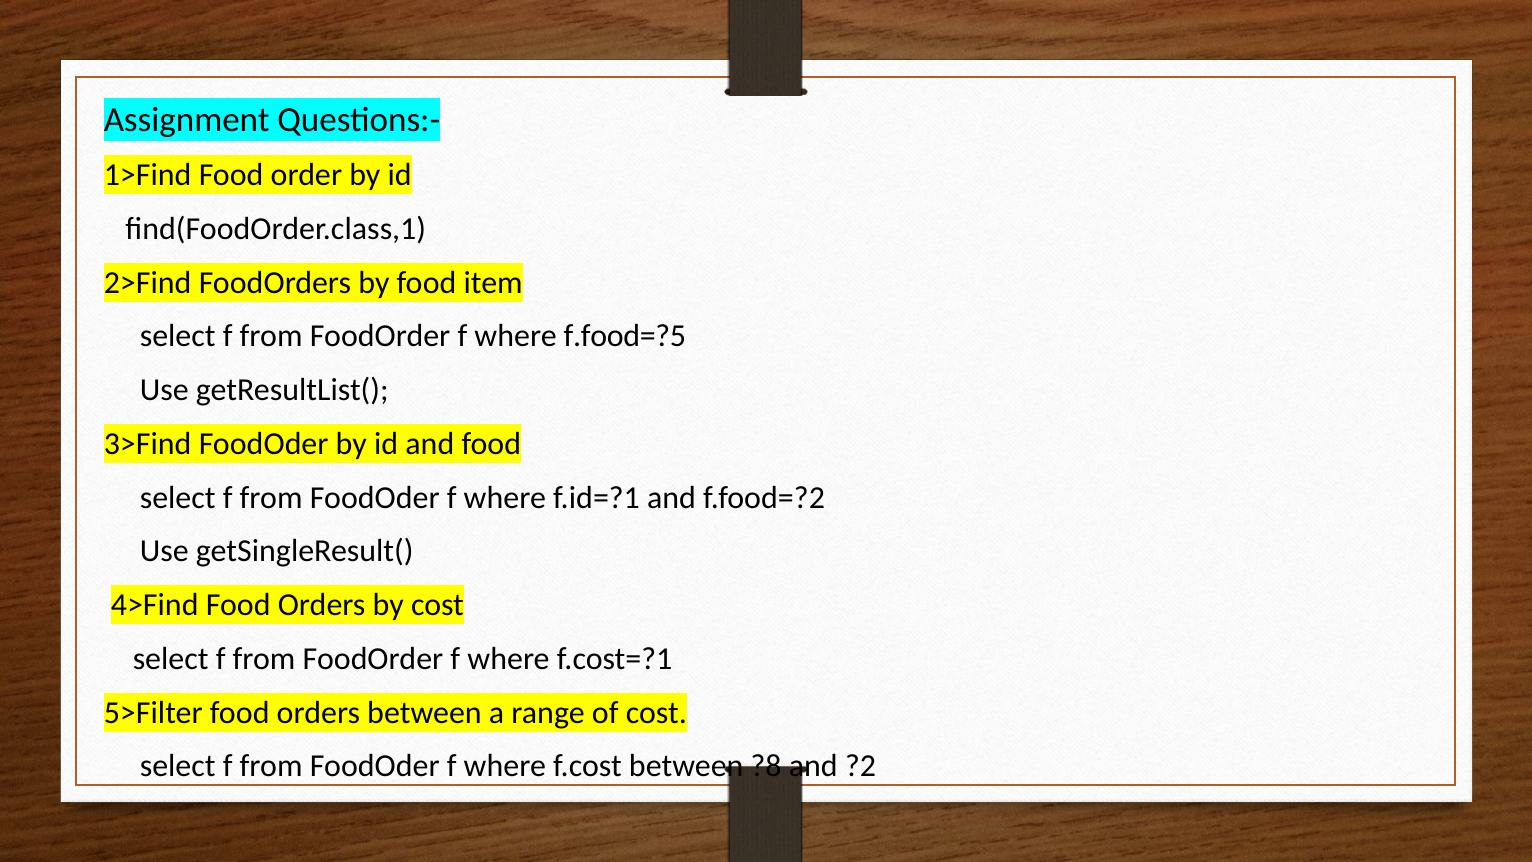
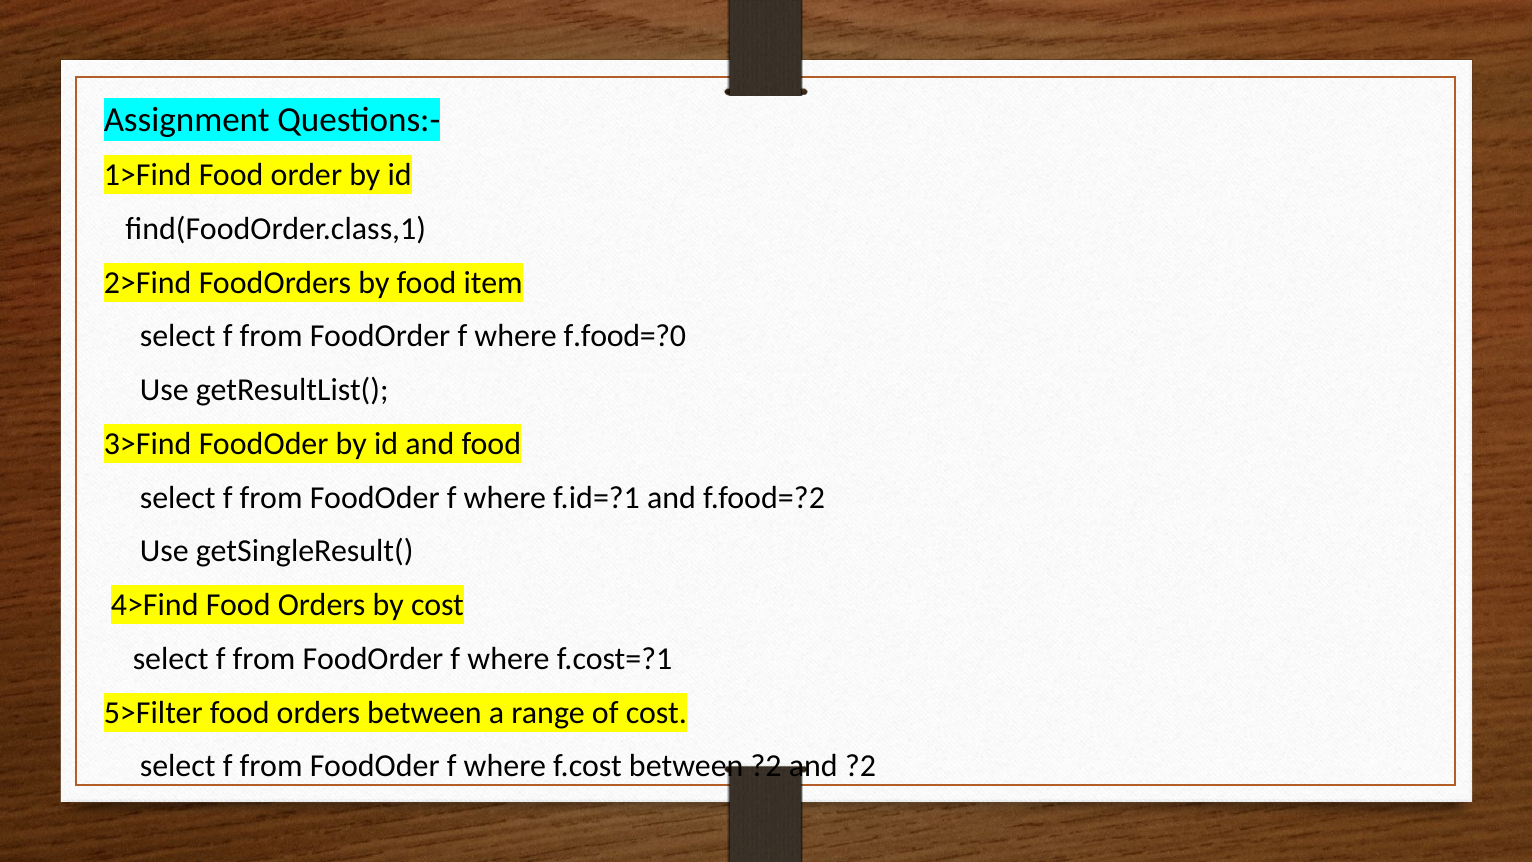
f.food=?5: f.food=?5 -> f.food=?0
between ?8: ?8 -> ?2
